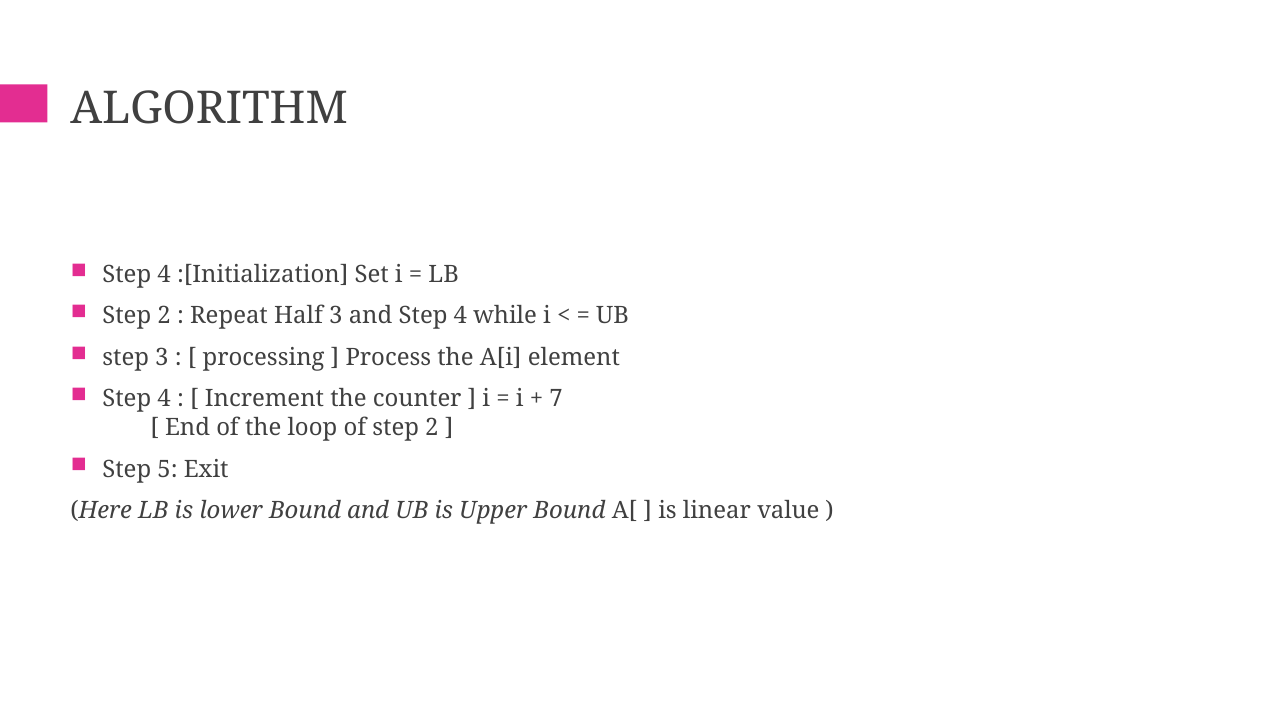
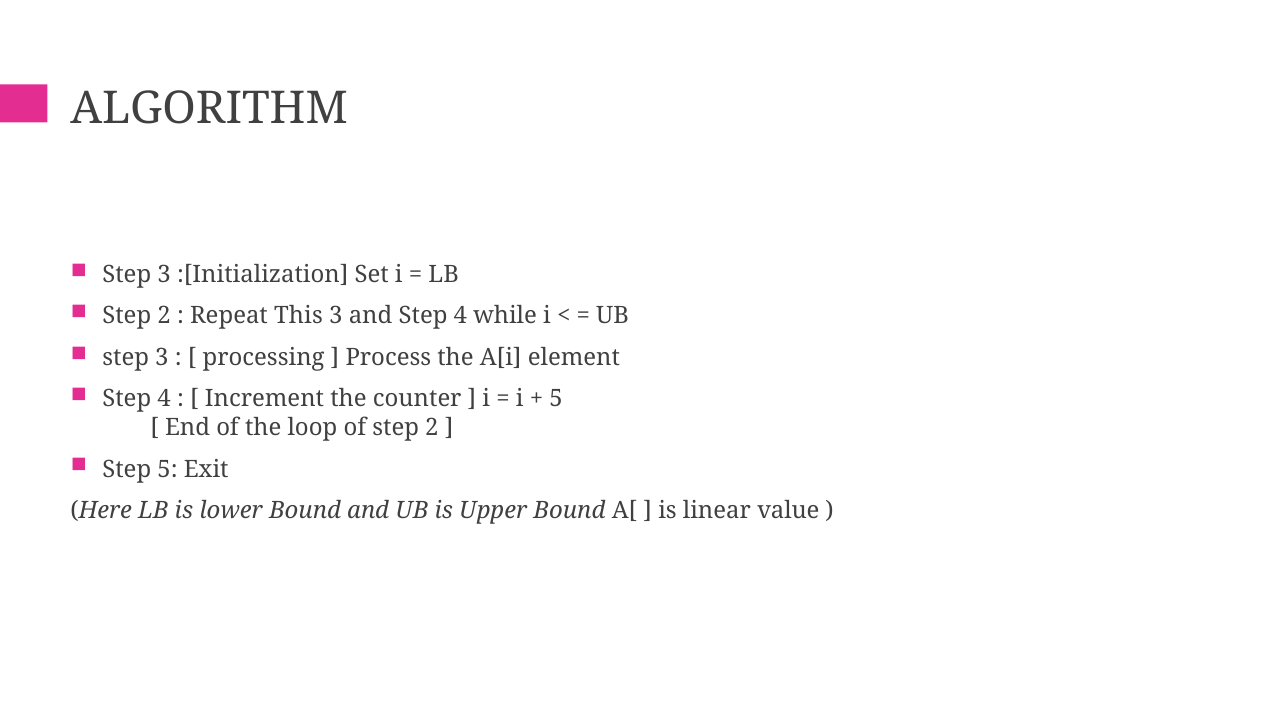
4 at (164, 274): 4 -> 3
Half: Half -> This
7 at (556, 399): 7 -> 5
